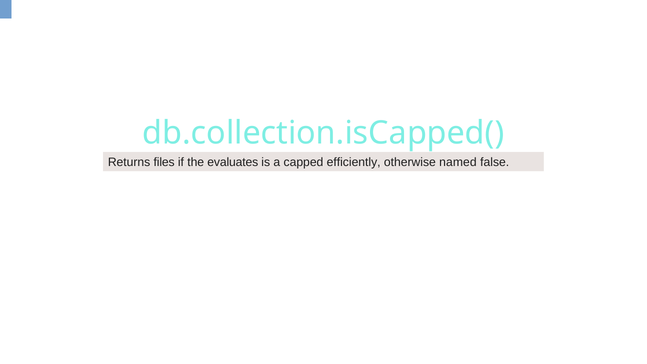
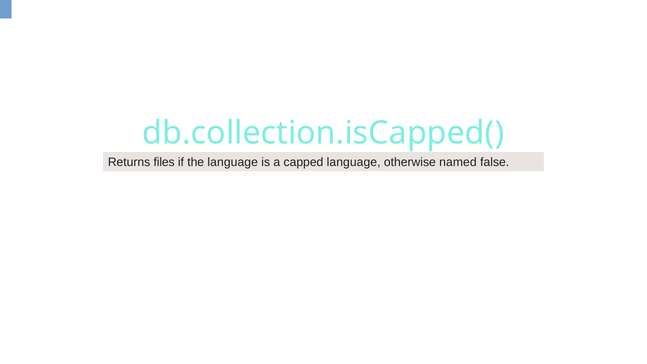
the evaluates: evaluates -> language
capped efficiently: efficiently -> language
